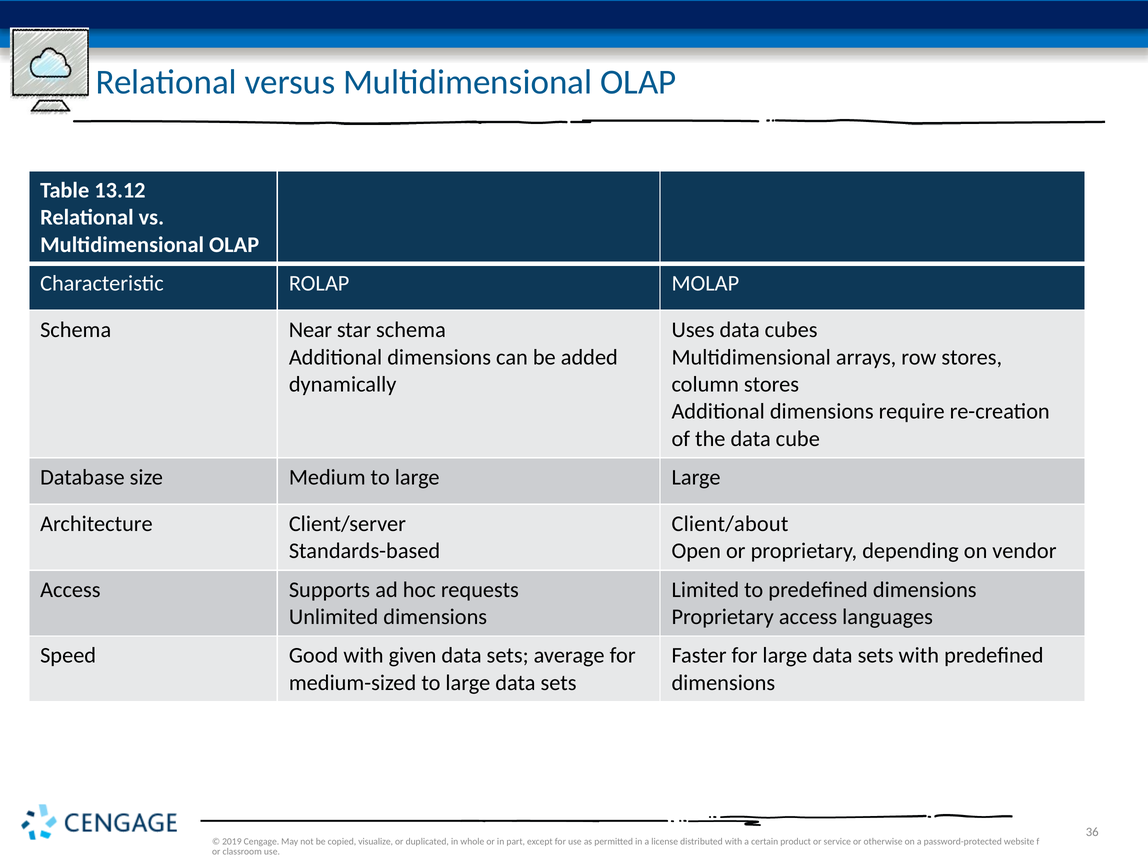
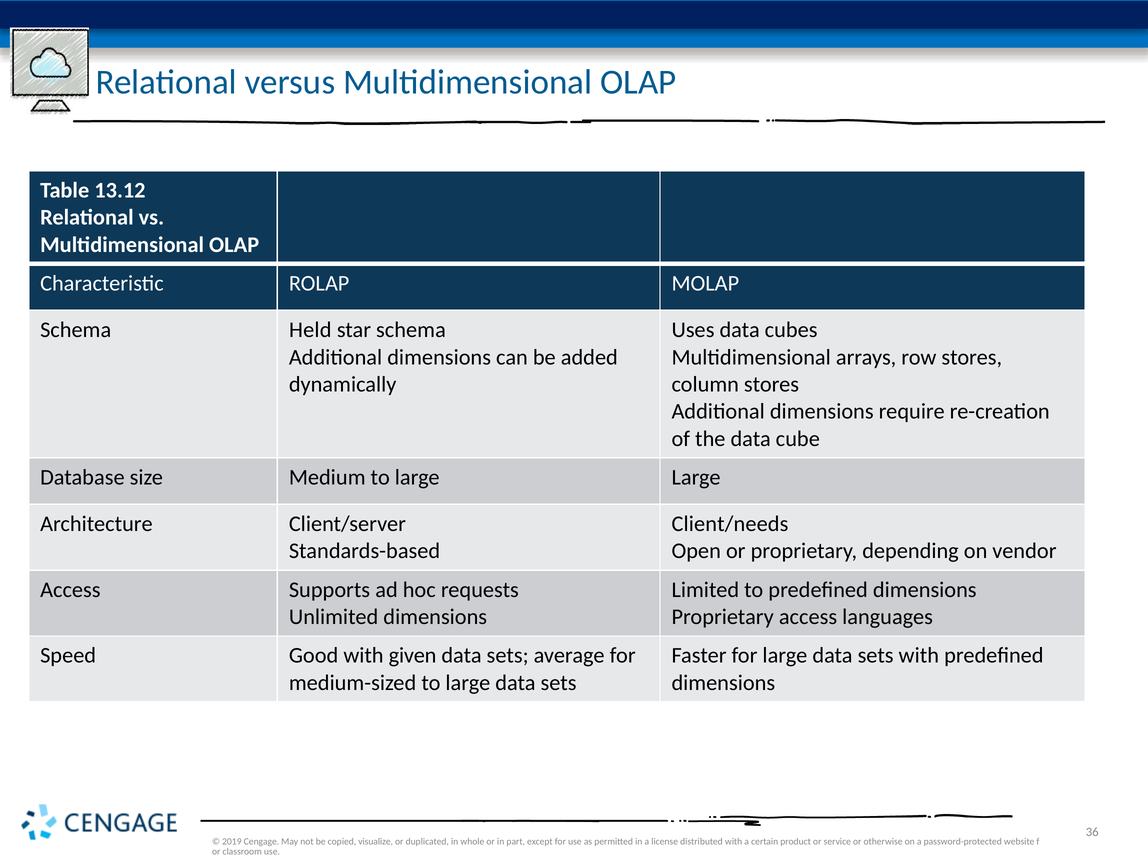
Near: Near -> Held
Client/about: Client/about -> Client/needs
